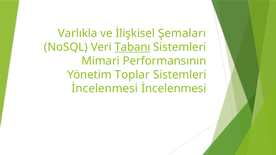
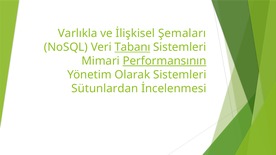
Performansının underline: none -> present
Toplar: Toplar -> Olarak
İncelenmesi at (105, 89): İncelenmesi -> Sütunlardan
